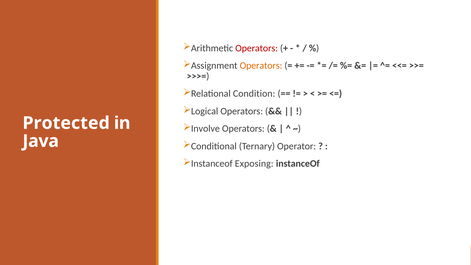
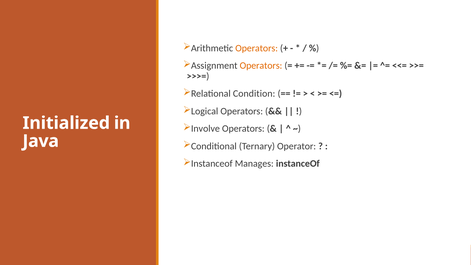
Operators at (257, 48) colour: red -> orange
Protected: Protected -> Initialized
Exposing: Exposing -> Manages
